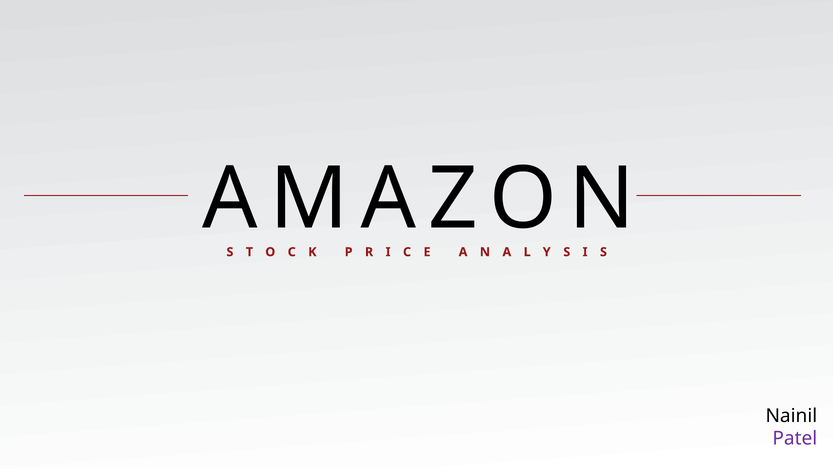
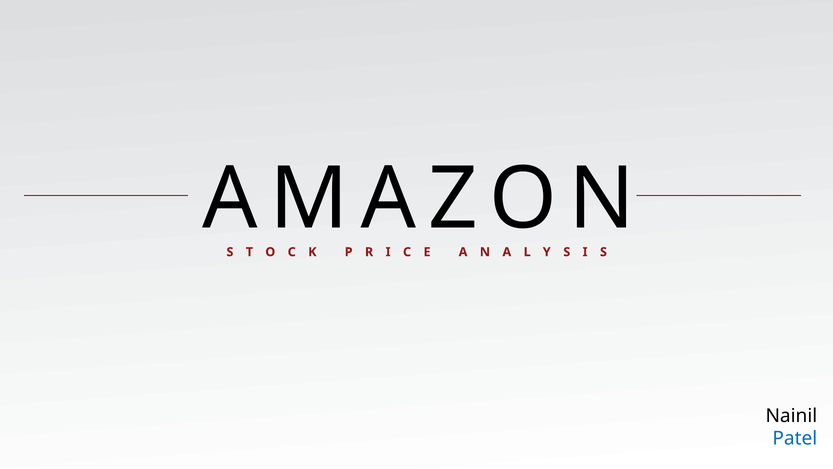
Patel colour: purple -> blue
